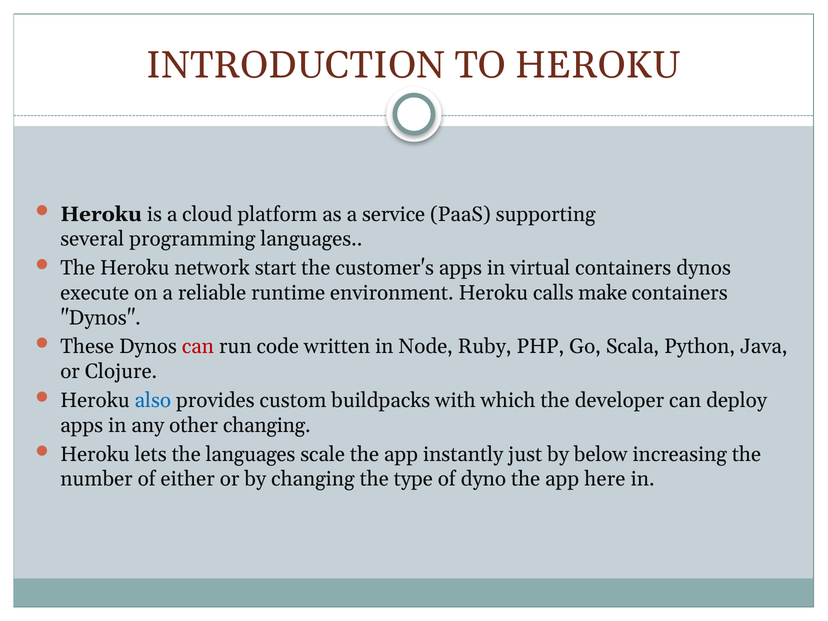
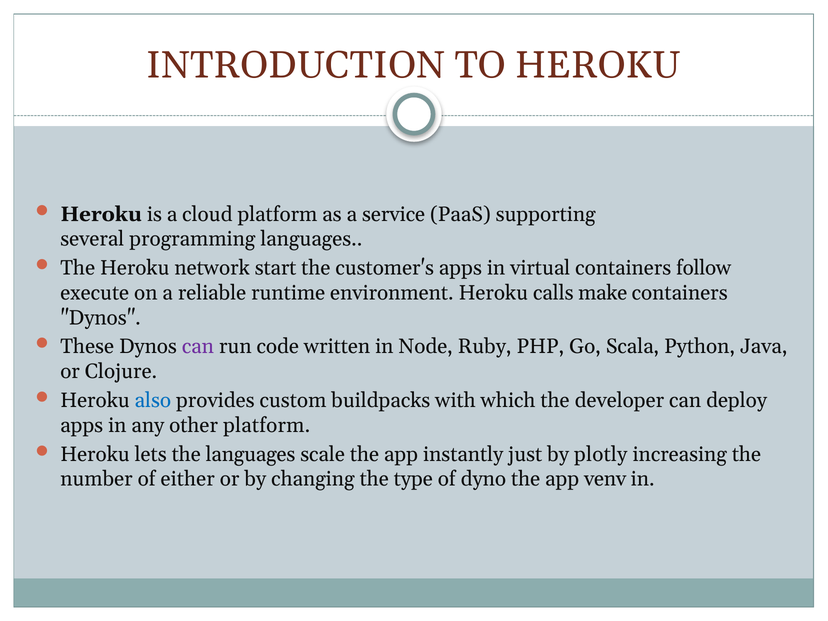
virtual containers dynos: dynos -> follow
can at (198, 347) colour: red -> purple
other changing: changing -> platform
below: below -> plotly
here: here -> venv
